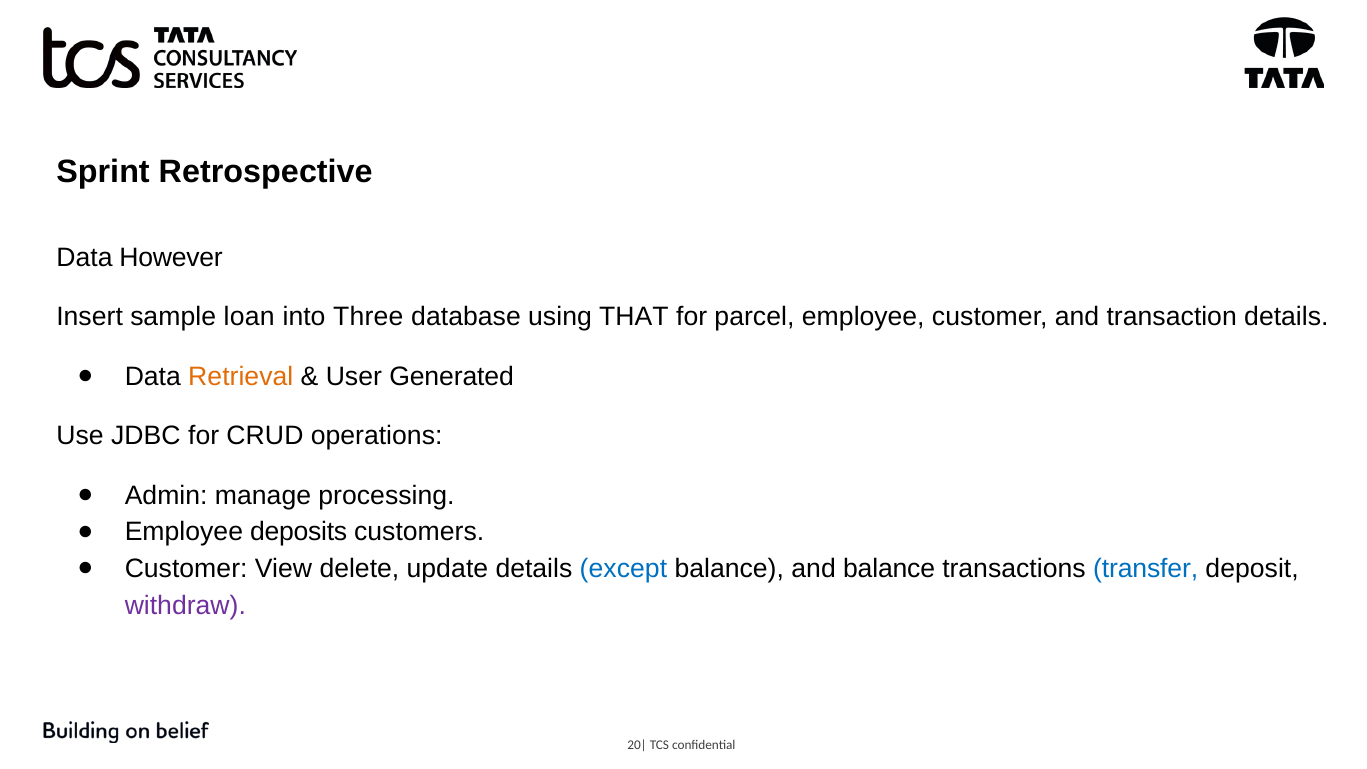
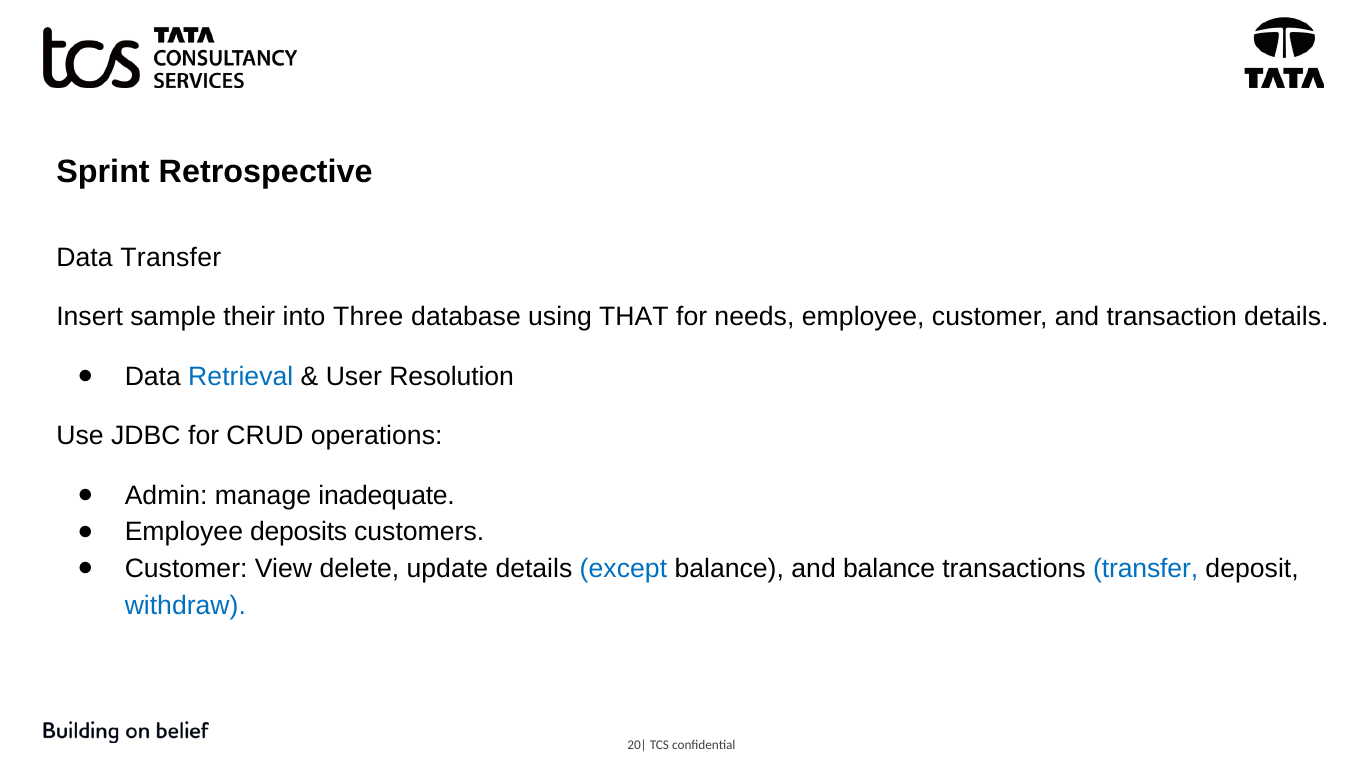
Data However: However -> Transfer
loan: loan -> their
parcel: parcel -> needs
Retrieval colour: orange -> blue
Generated: Generated -> Resolution
processing: processing -> inadequate
withdraw colour: purple -> blue
